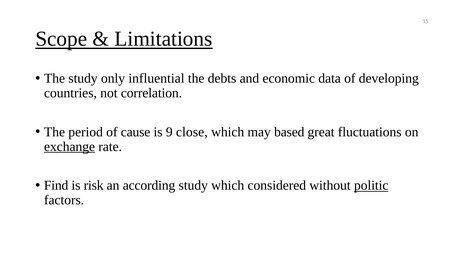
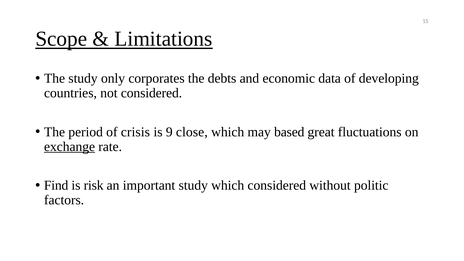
influential: influential -> corporates
not correlation: correlation -> considered
cause: cause -> crisis
according: according -> important
politic underline: present -> none
